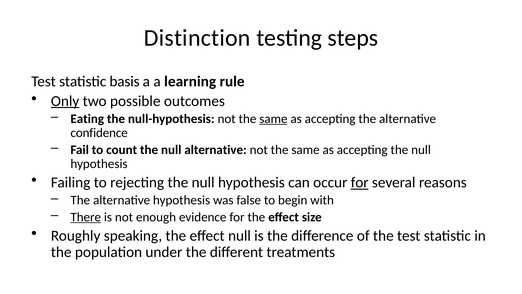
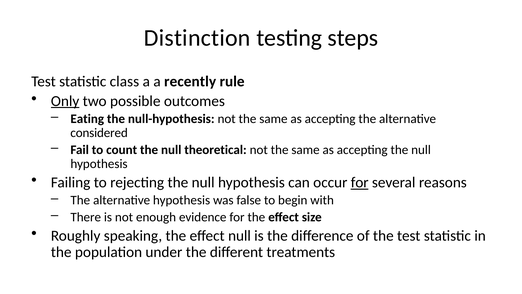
basis: basis -> class
learning: learning -> recently
same at (273, 119) underline: present -> none
confidence: confidence -> considered
null alternative: alternative -> theoretical
There underline: present -> none
